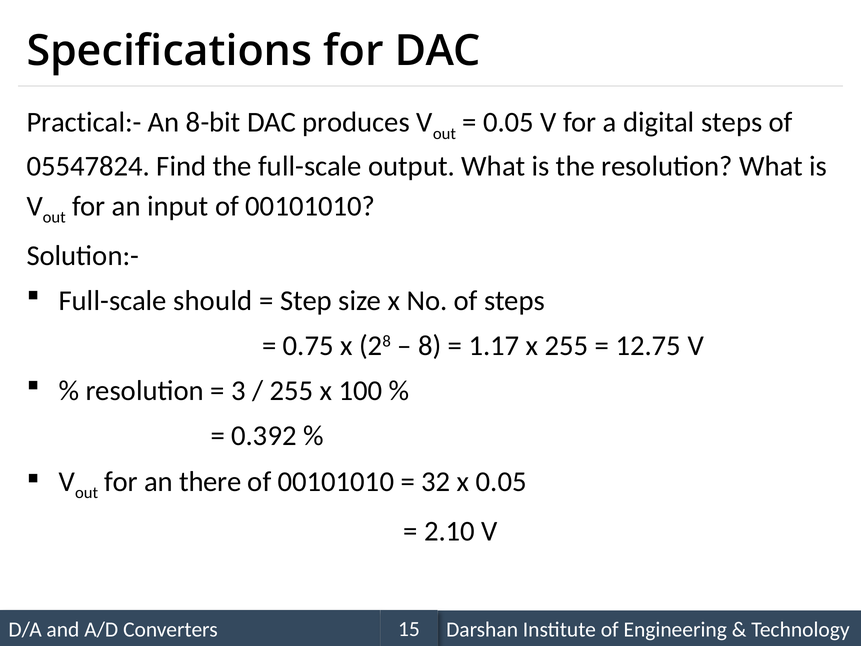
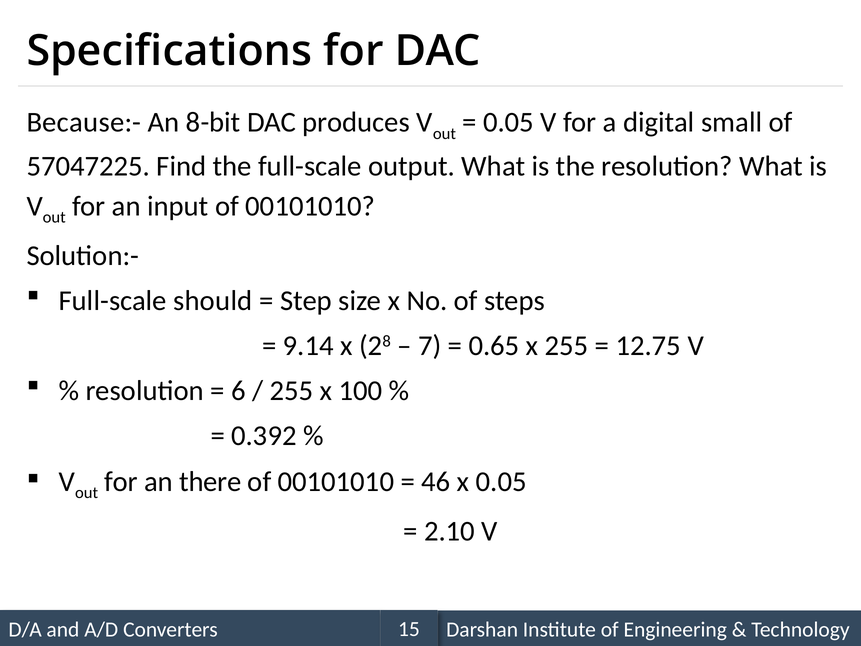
Practical:-: Practical:- -> Because:-
digital steps: steps -> small
05547824: 05547824 -> 57047225
0.75: 0.75 -> 9.14
8: 8 -> 7
1.17: 1.17 -> 0.65
3: 3 -> 6
32: 32 -> 46
